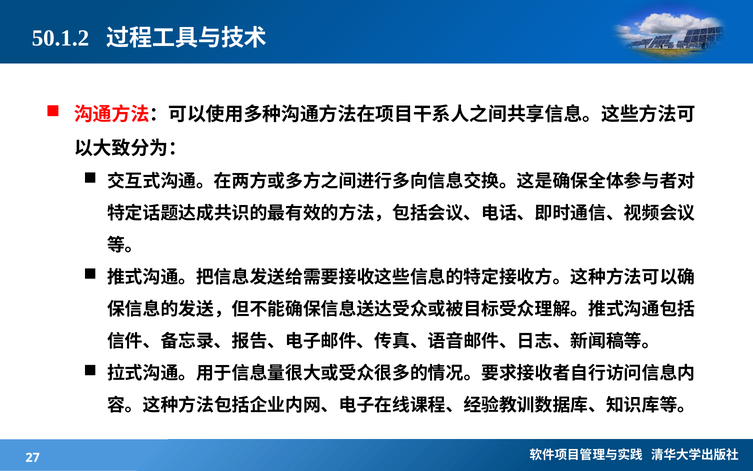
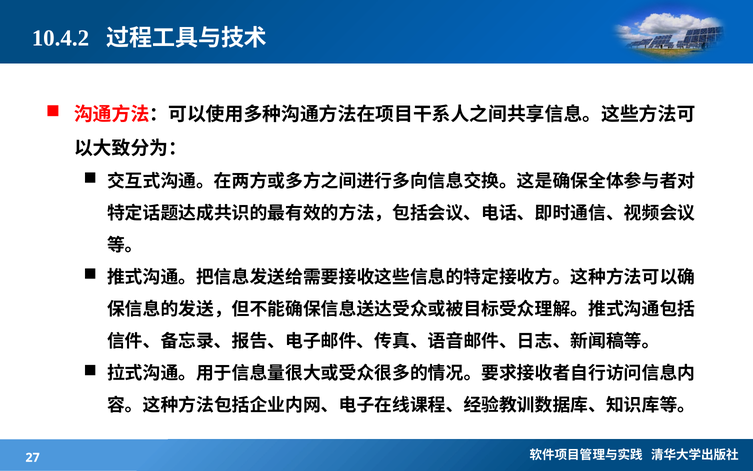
50.1.2: 50.1.2 -> 10.4.2
